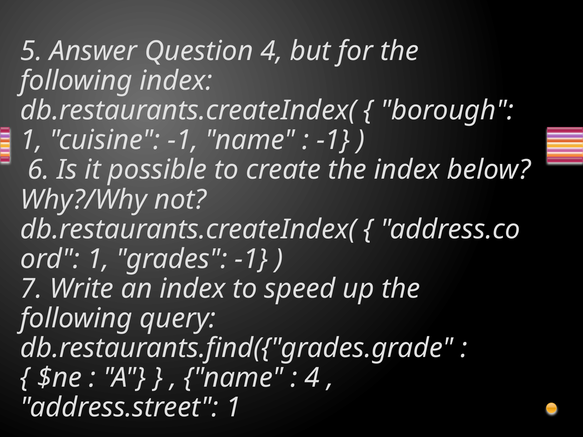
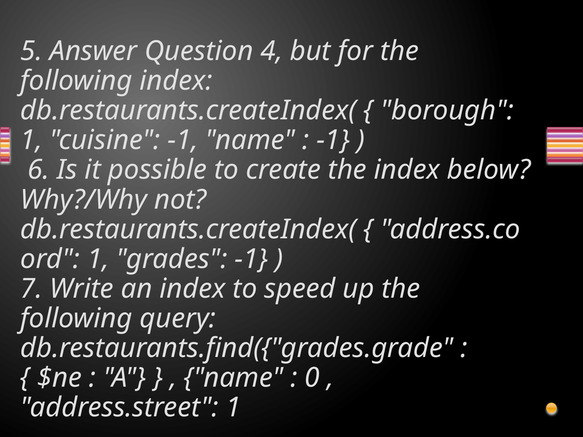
4 at (312, 378): 4 -> 0
